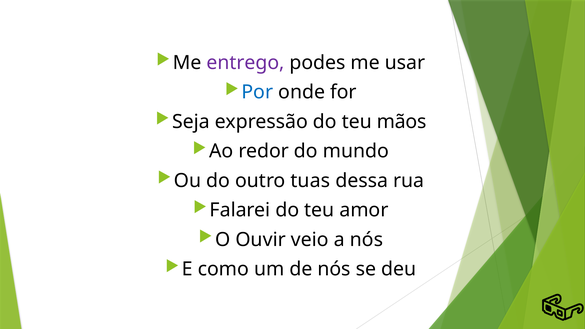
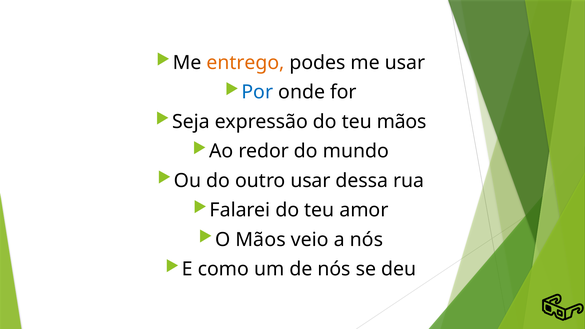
entrego colour: purple -> orange
outro tuas: tuas -> usar
O Ouvir: Ouvir -> Mãos
